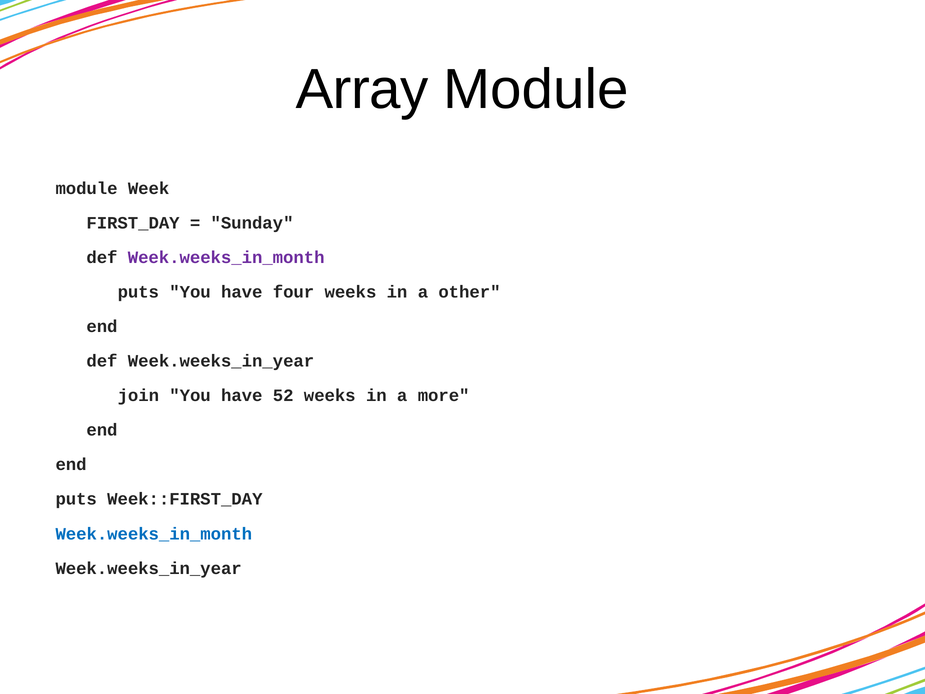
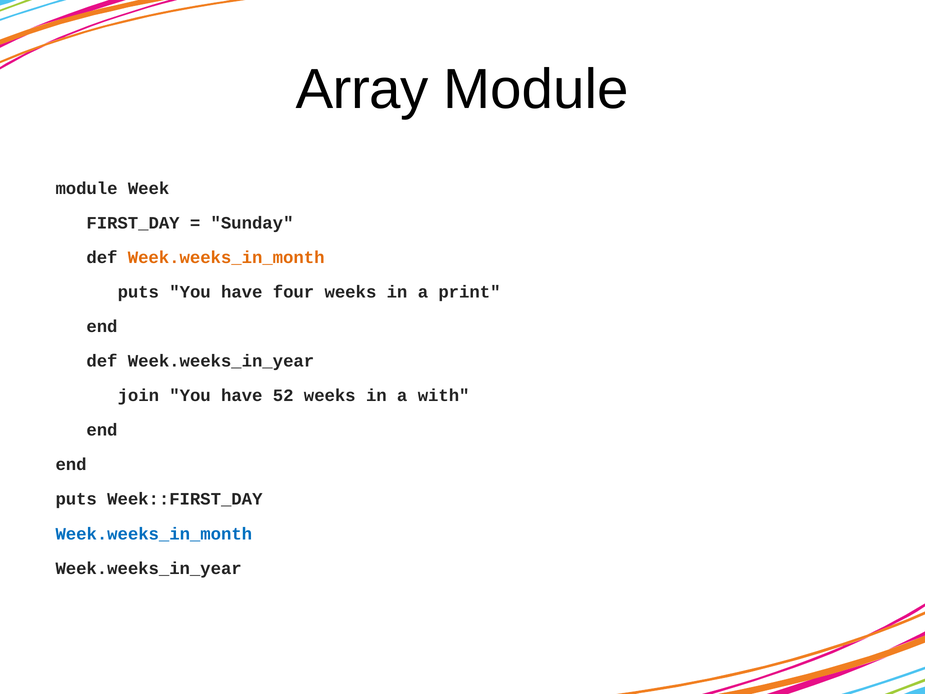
Week.weeks_in_month at (226, 257) colour: purple -> orange
other: other -> print
more: more -> with
